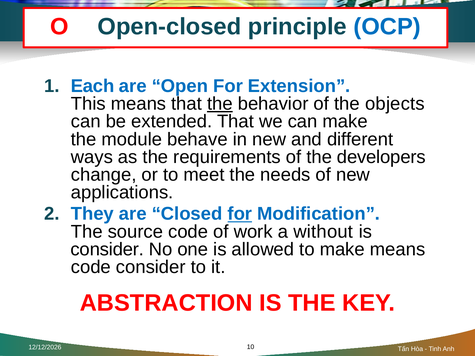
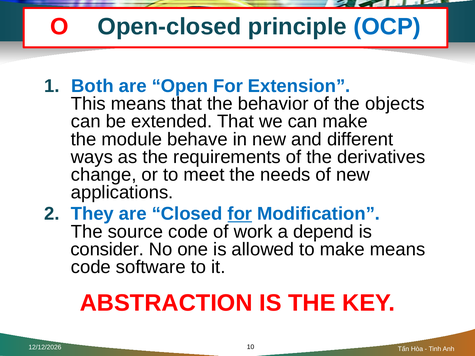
Each: Each -> Both
the at (220, 104) underline: present -> none
developers: developers -> derivatives
without: without -> depend
code consider: consider -> software
